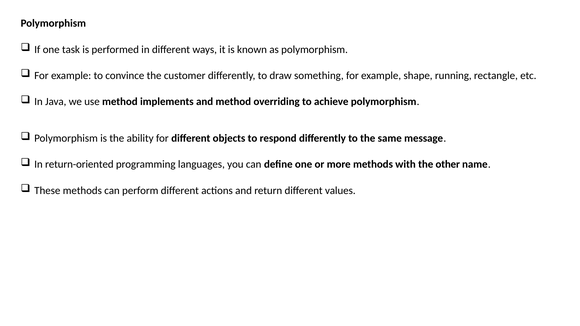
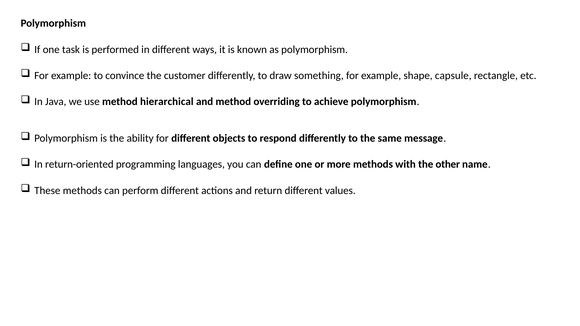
running: running -> capsule
implements: implements -> hierarchical
